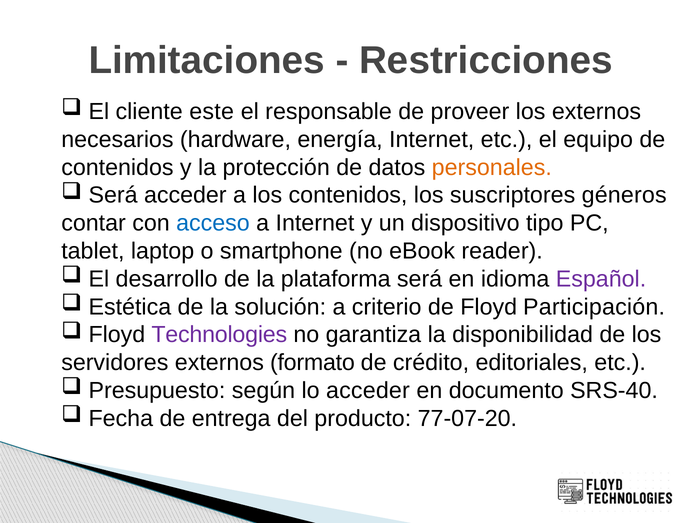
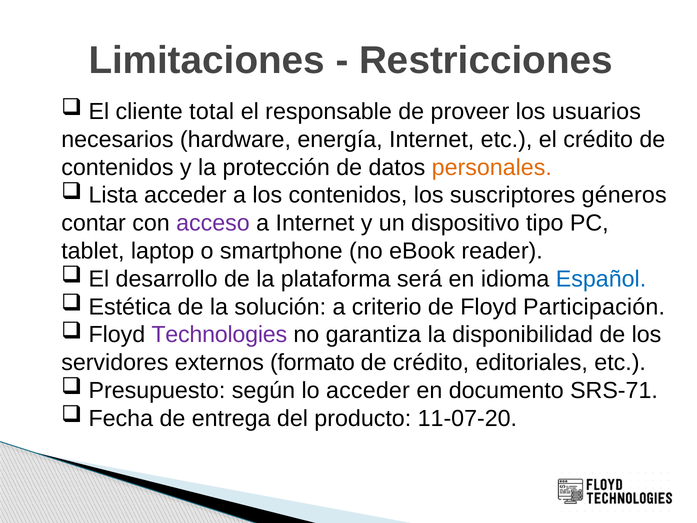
este: este -> total
los externos: externos -> usuarios
el equipo: equipo -> crédito
Será at (113, 195): Será -> Lista
acceso colour: blue -> purple
Español colour: purple -> blue
SRS-40: SRS-40 -> SRS-71
77-07-20: 77-07-20 -> 11-07-20
